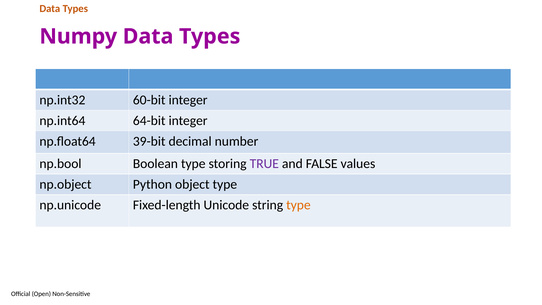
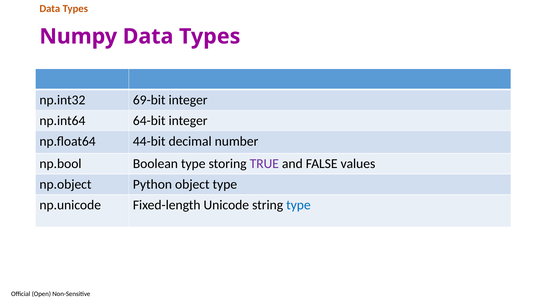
60-bit: 60-bit -> 69-bit
39-bit: 39-bit -> 44-bit
type at (298, 205) colour: orange -> blue
